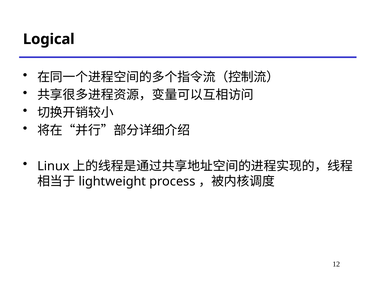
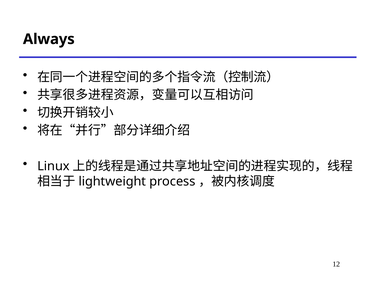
Logical: Logical -> Always
